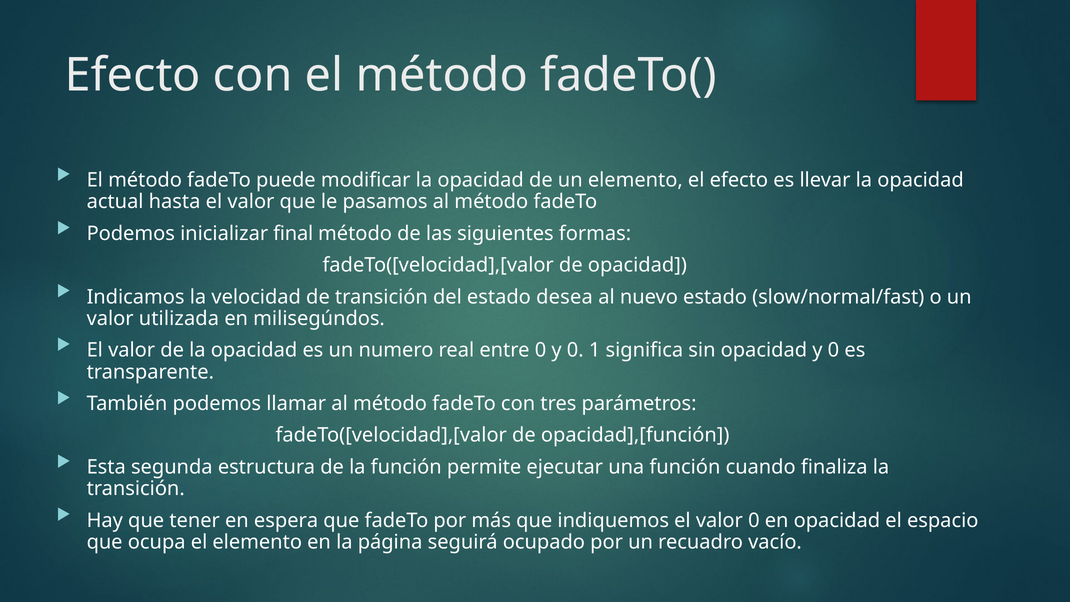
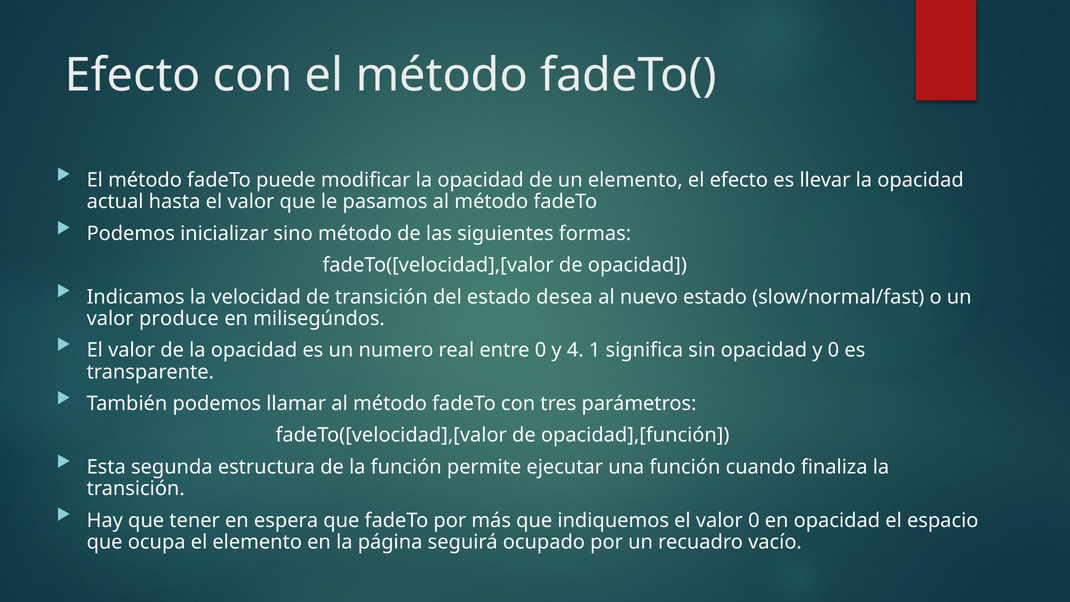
final: final -> sino
utilizada: utilizada -> produce
0 y 0: 0 -> 4
